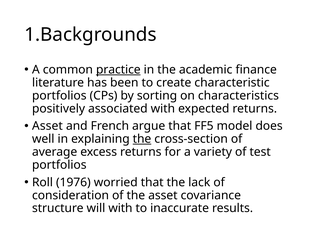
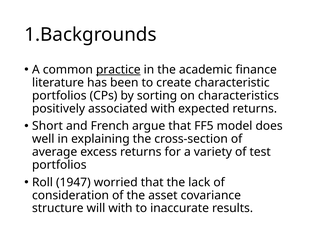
Asset at (47, 126): Asset -> Short
the at (142, 139) underline: present -> none
1976: 1976 -> 1947
